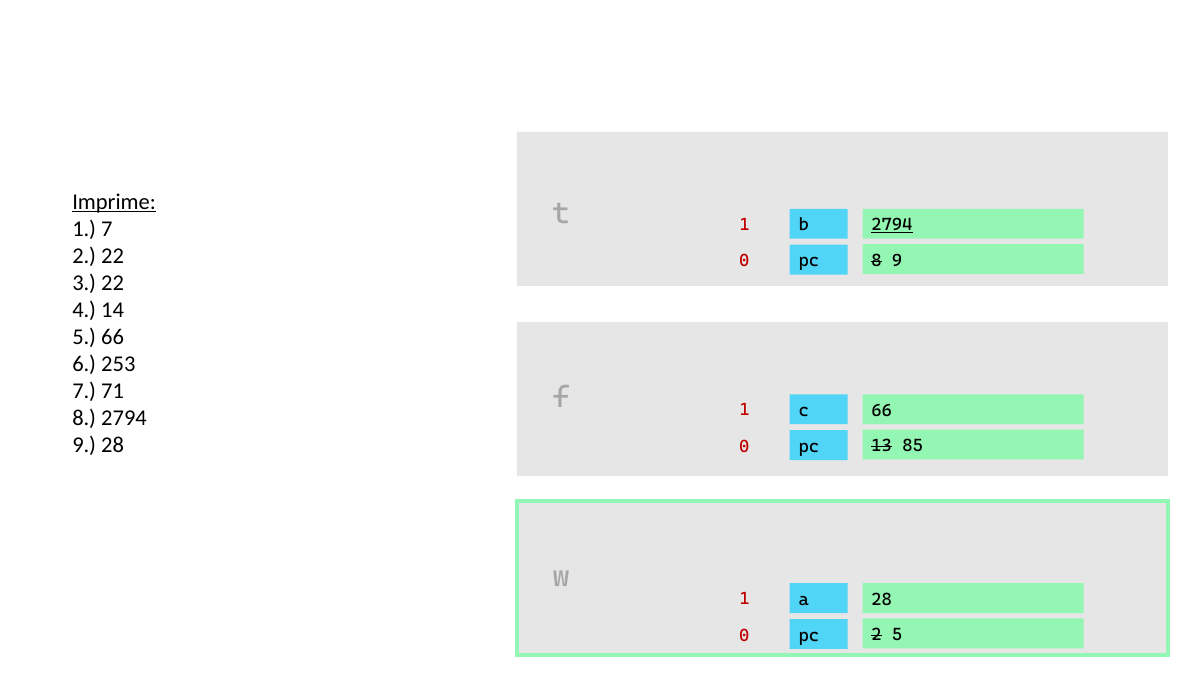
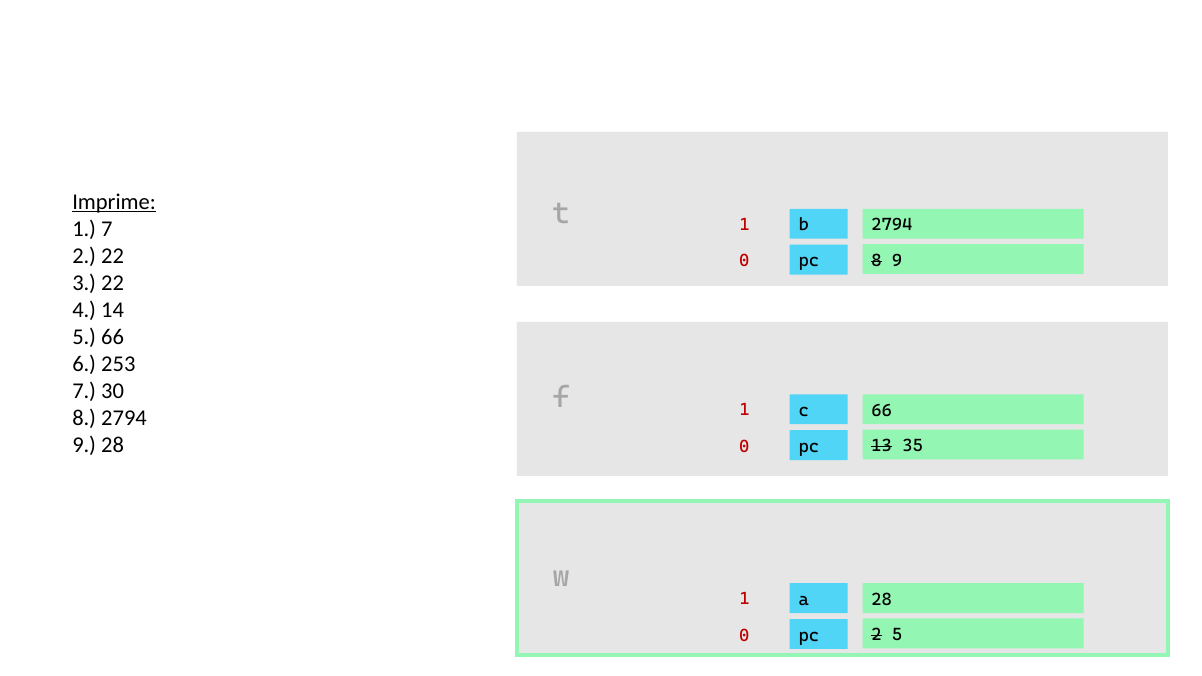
2794 at (892, 225) underline: present -> none
71: 71 -> 30
85: 85 -> 35
